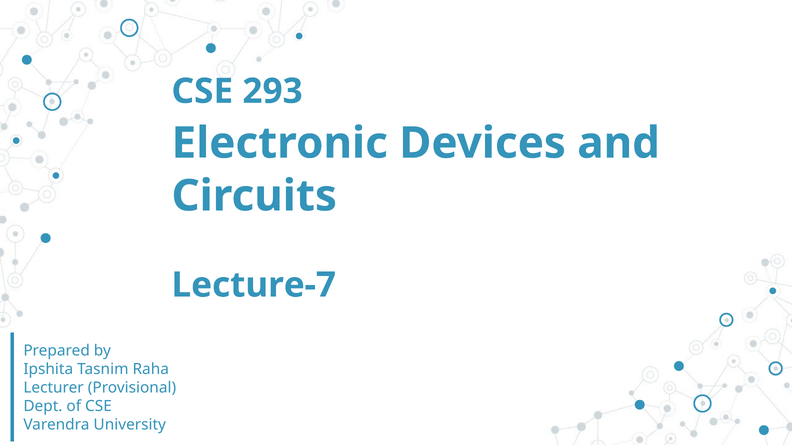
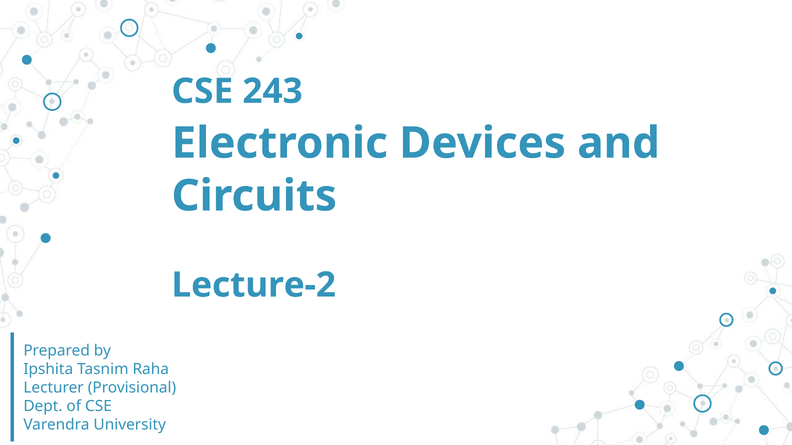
293: 293 -> 243
Lecture-7: Lecture-7 -> Lecture-2
